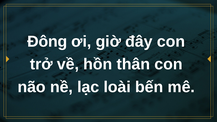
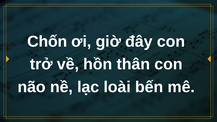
Đông: Đông -> Chốn
